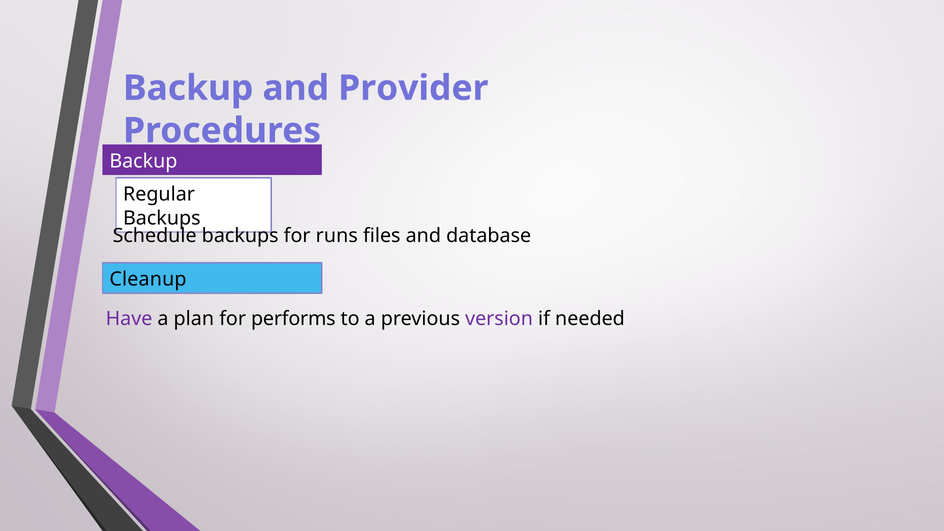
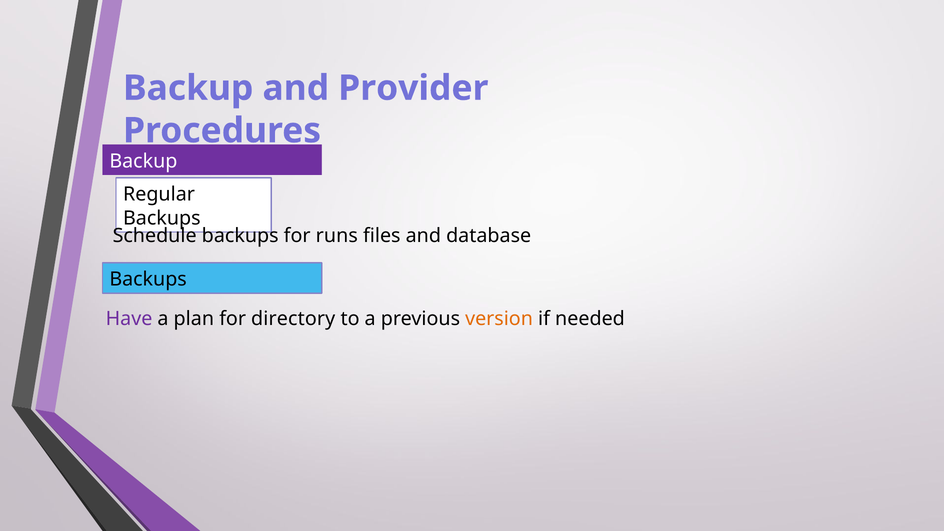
Cleanup at (148, 279): Cleanup -> Backups
performs: performs -> directory
version colour: purple -> orange
